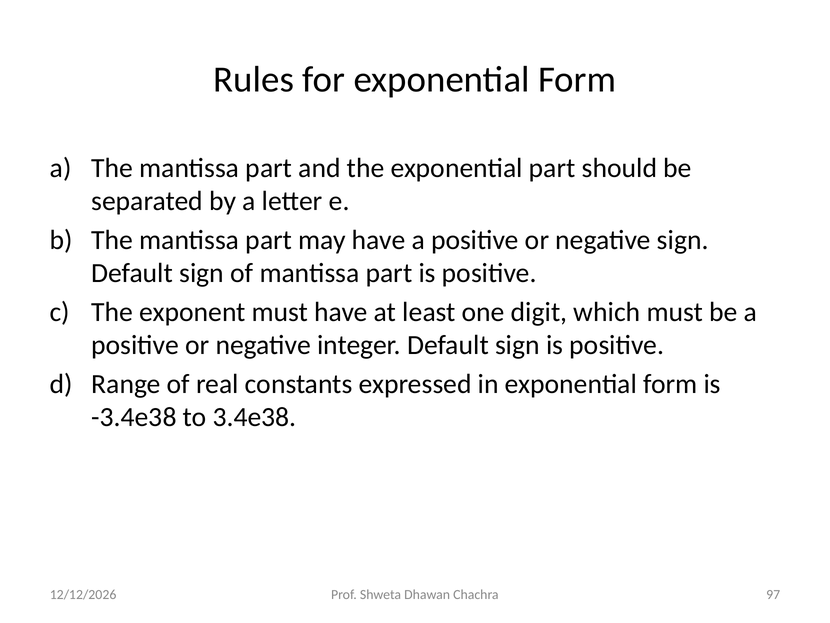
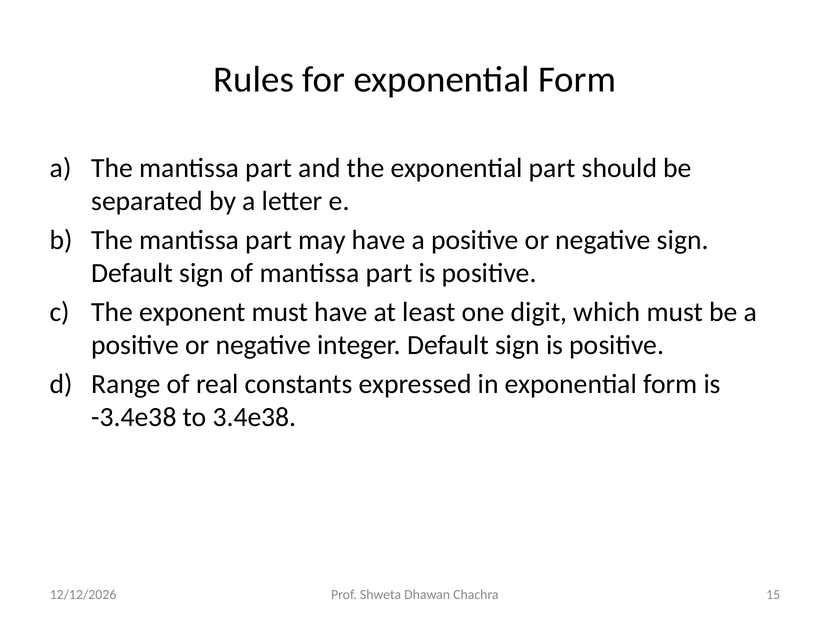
97: 97 -> 15
